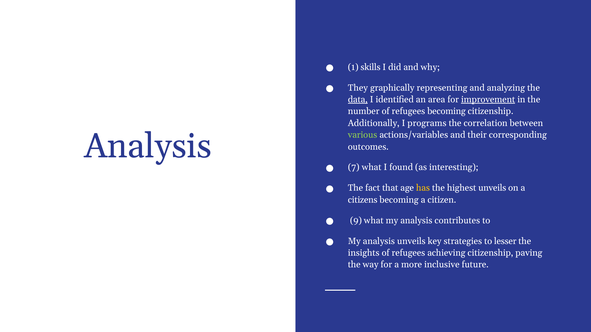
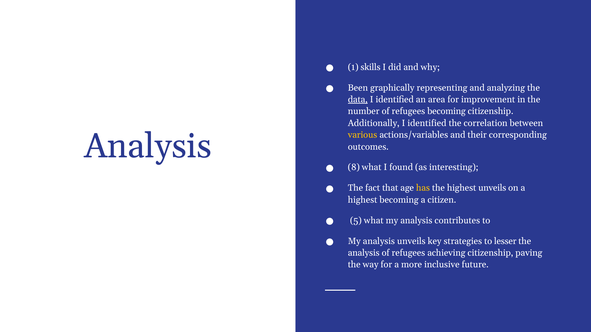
They: They -> Been
improvement underline: present -> none
Additionally I programs: programs -> identified
various colour: light green -> yellow
7: 7 -> 8
citizens at (363, 200): citizens -> highest
9: 9 -> 5
insights at (364, 253): insights -> analysis
